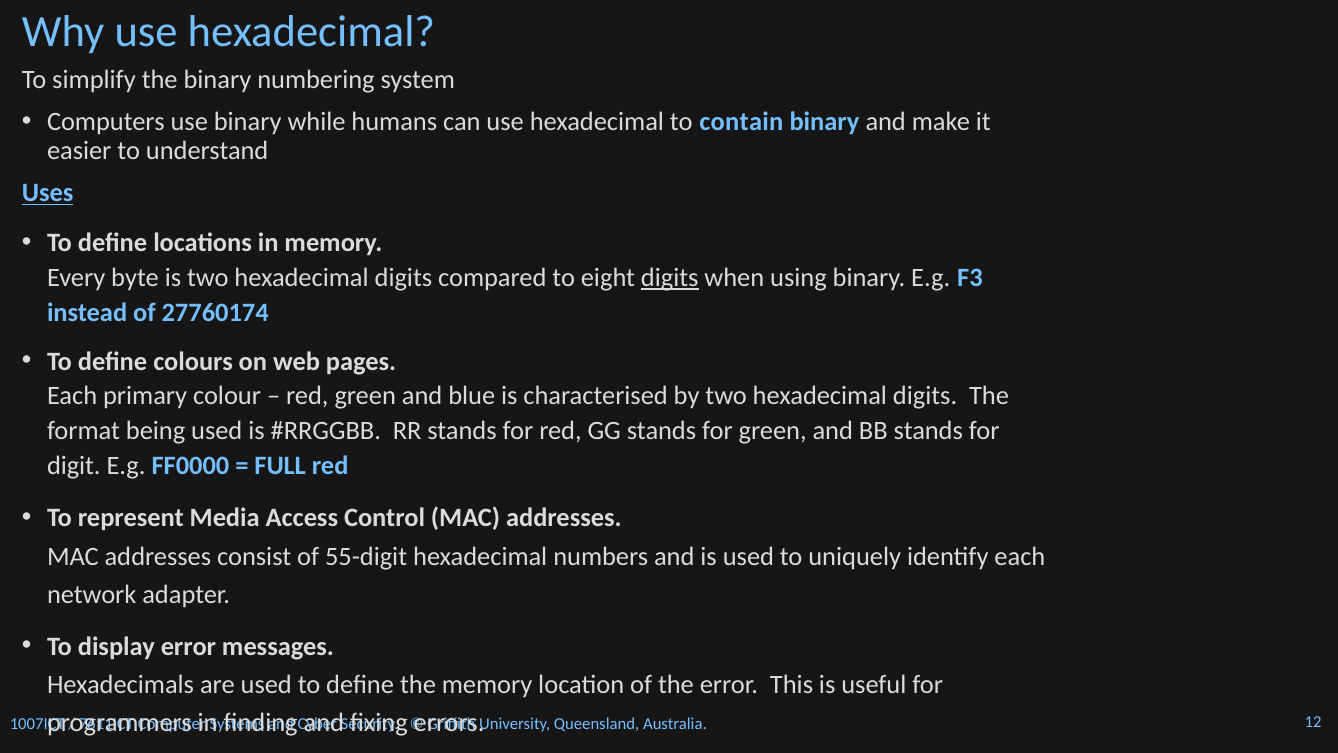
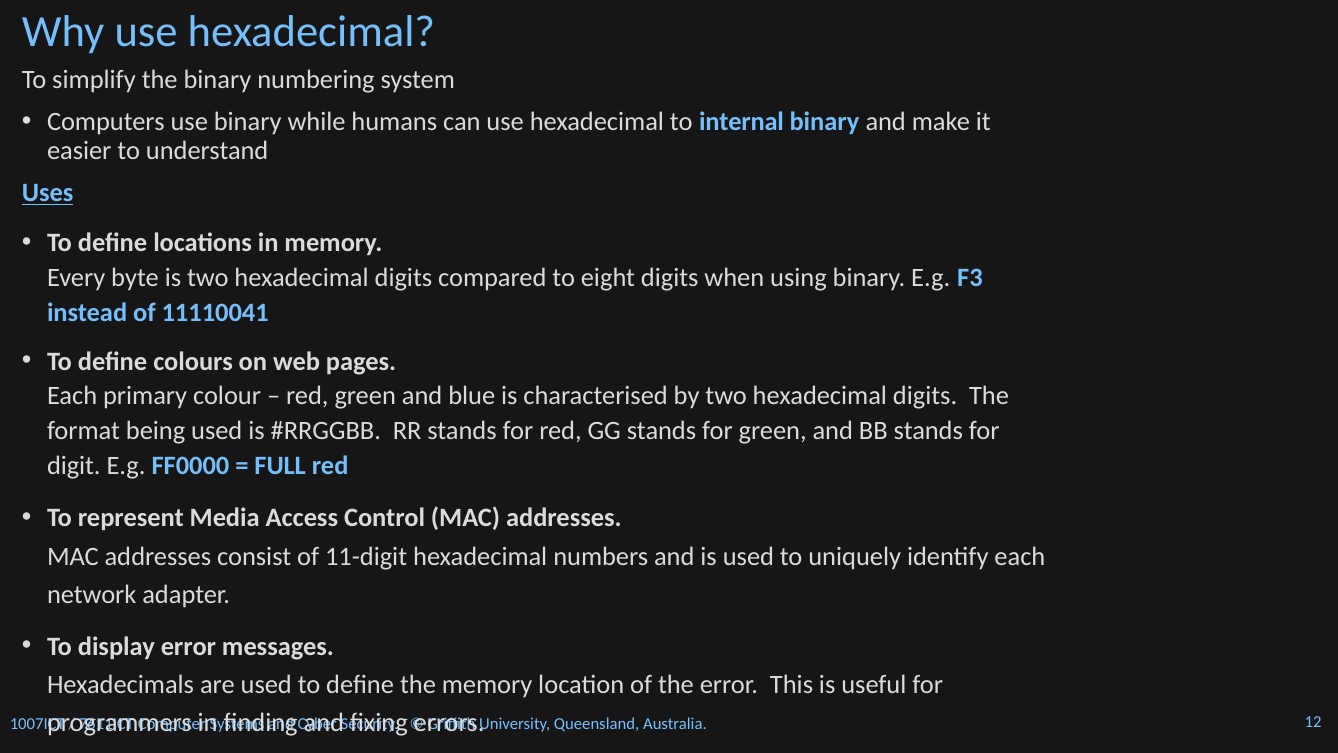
contain: contain -> internal
digits at (670, 277) underline: present -> none
27760174: 27760174 -> 11110041
55-digit: 55-digit -> 11-digit
